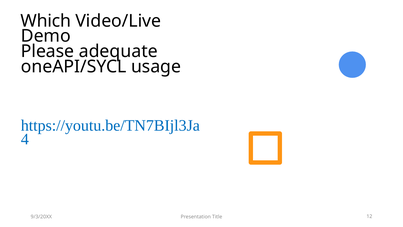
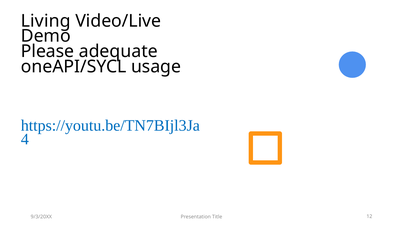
Which: Which -> Living
